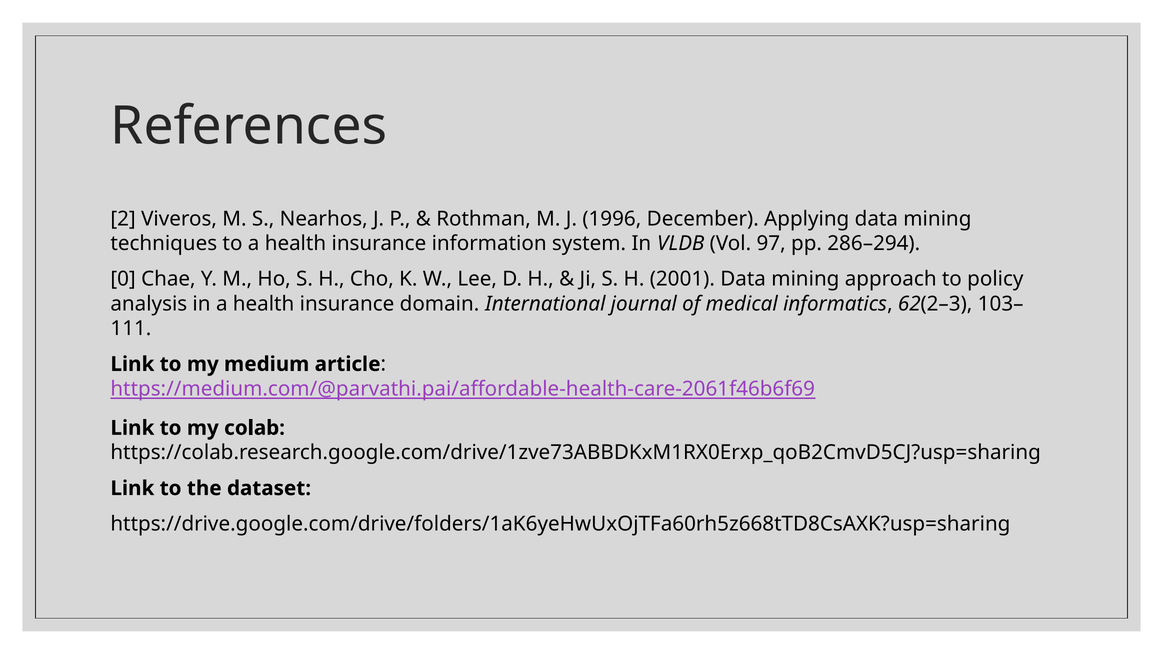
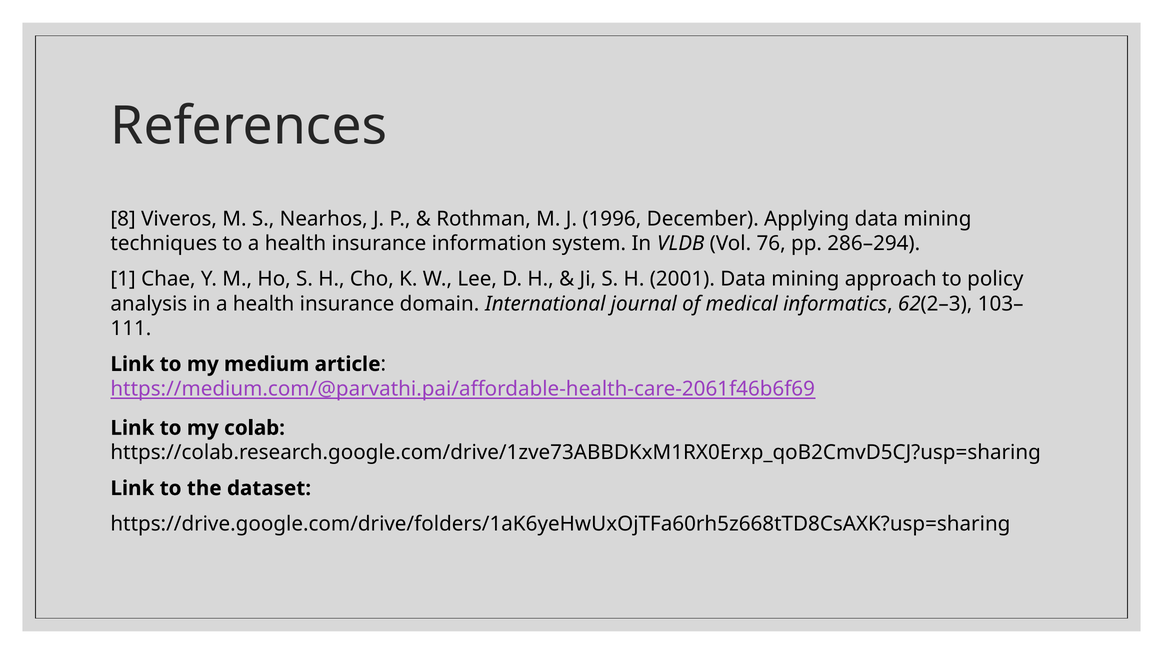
2: 2 -> 8
97: 97 -> 76
0: 0 -> 1
